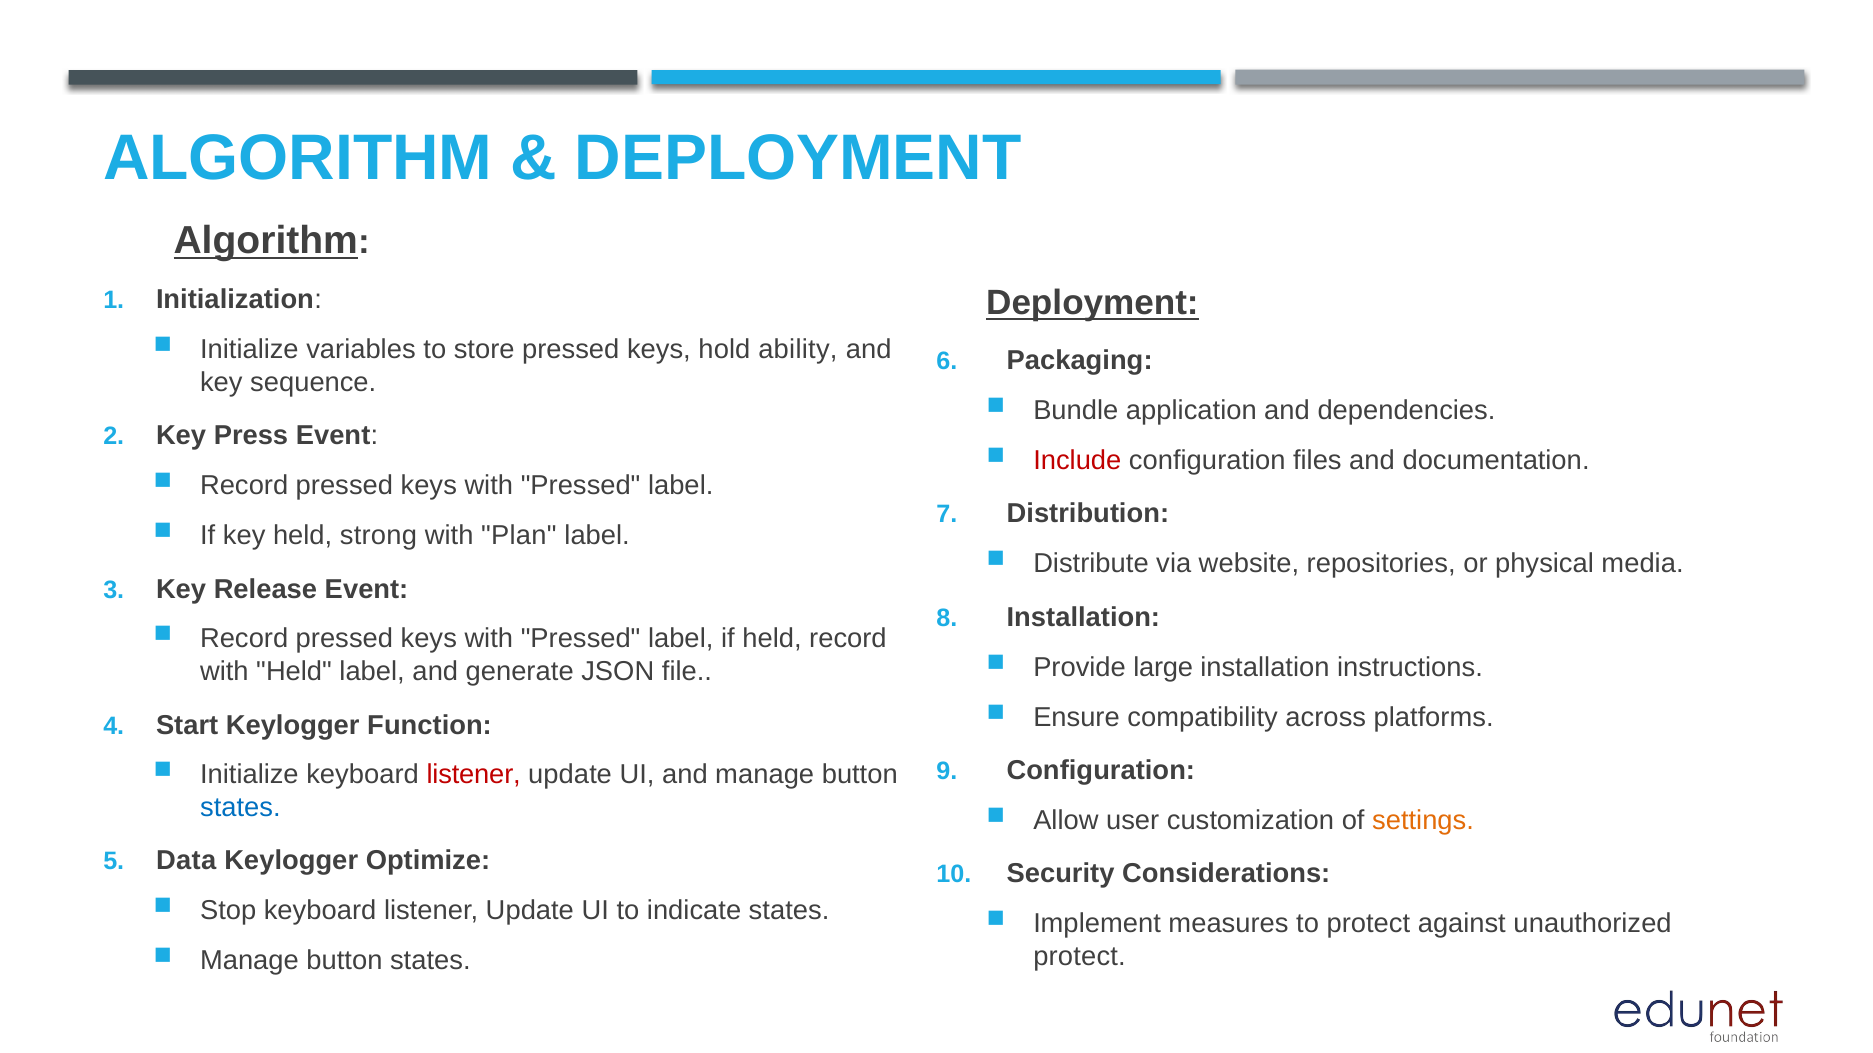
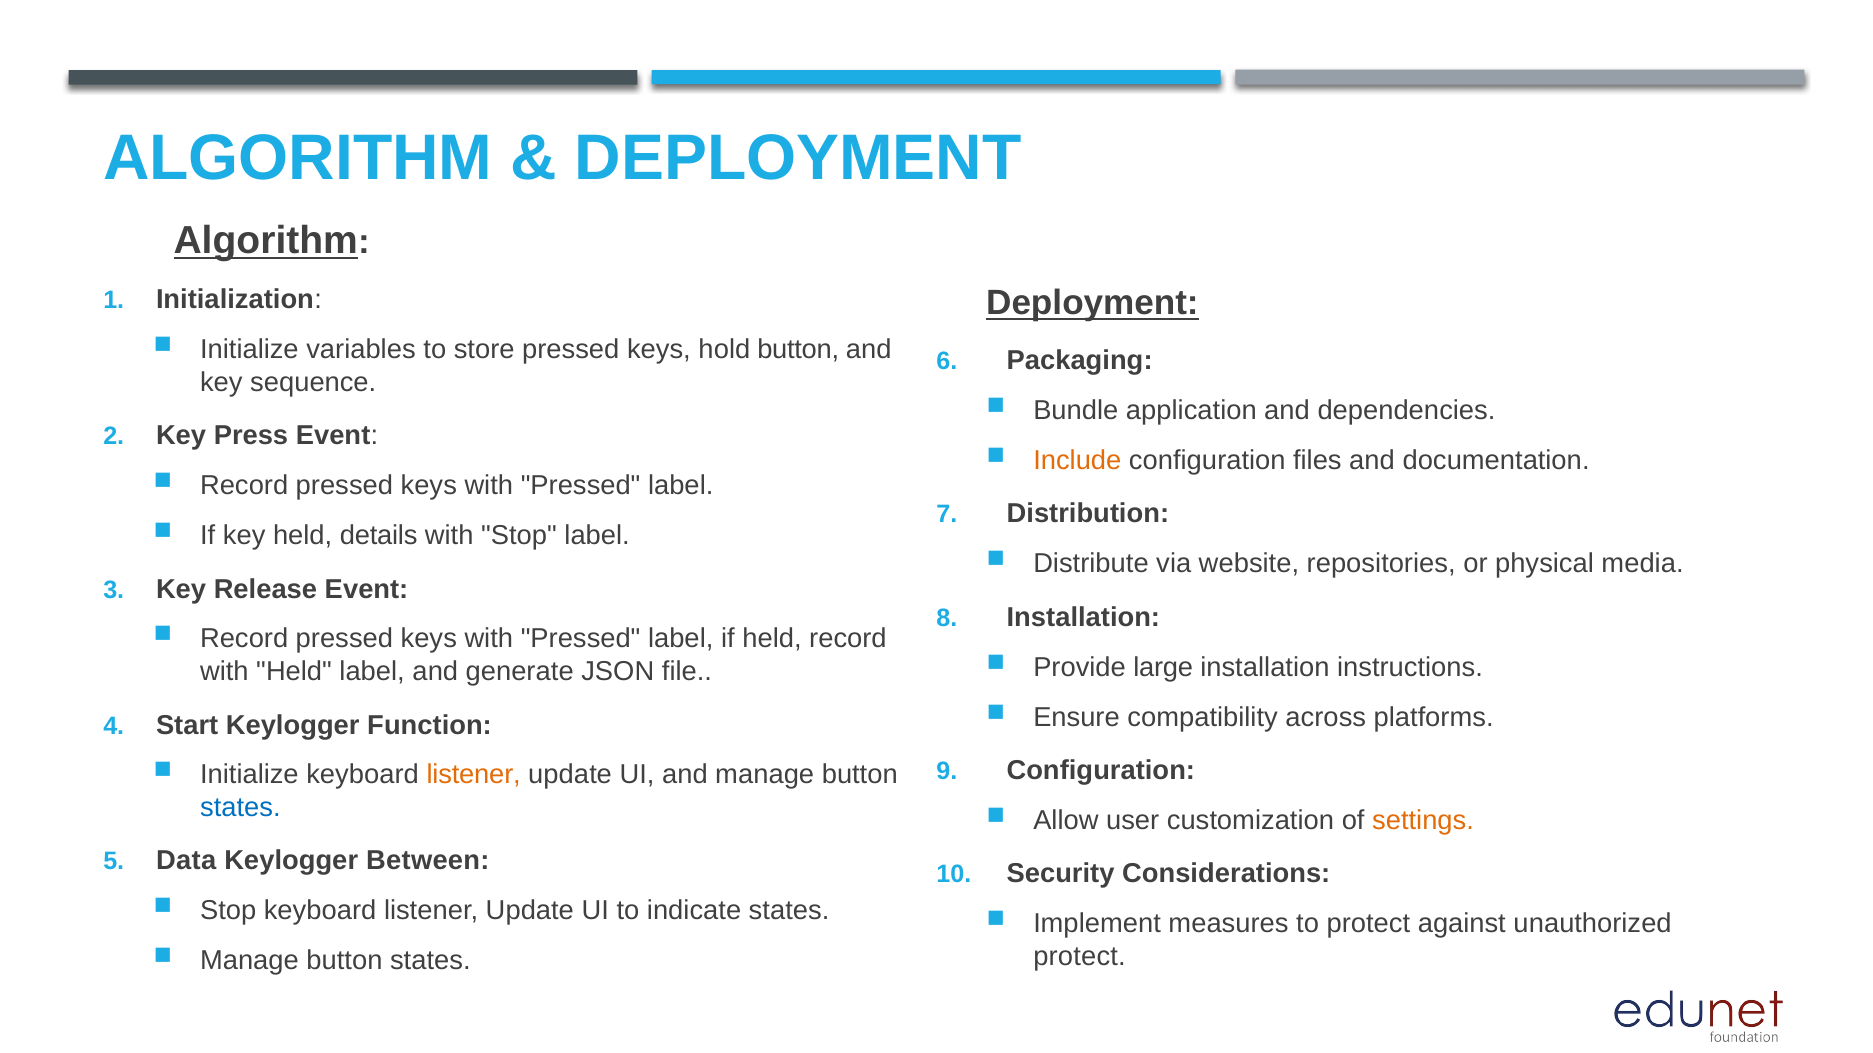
hold ability: ability -> button
Include colour: red -> orange
strong: strong -> details
with Plan: Plan -> Stop
listener at (474, 775) colour: red -> orange
Optimize: Optimize -> Between
